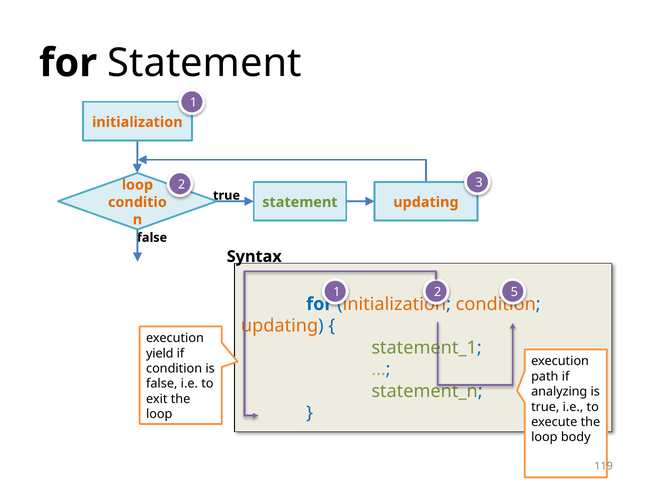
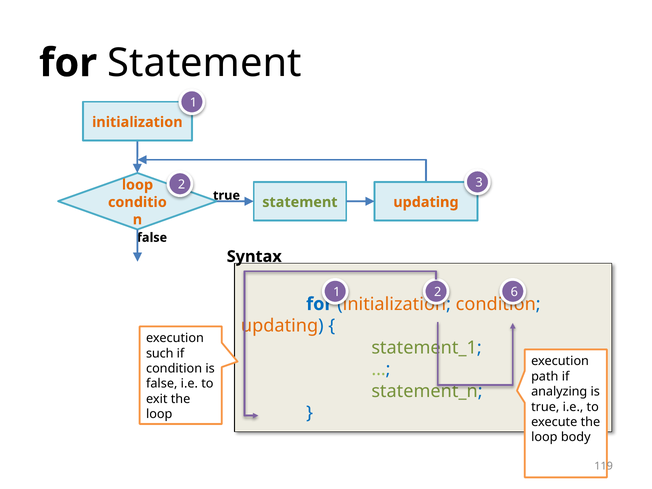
5: 5 -> 6
yield: yield -> such
